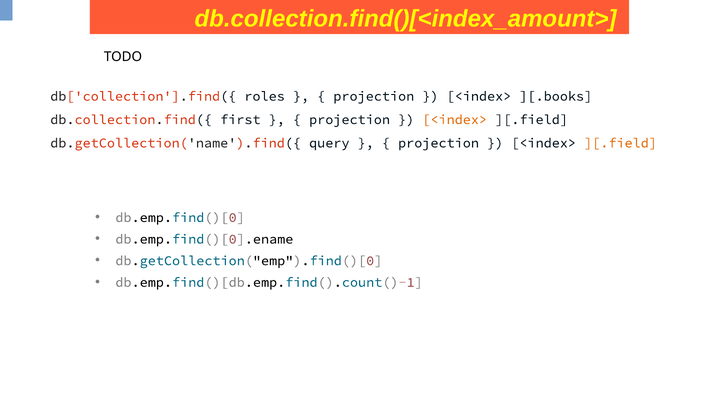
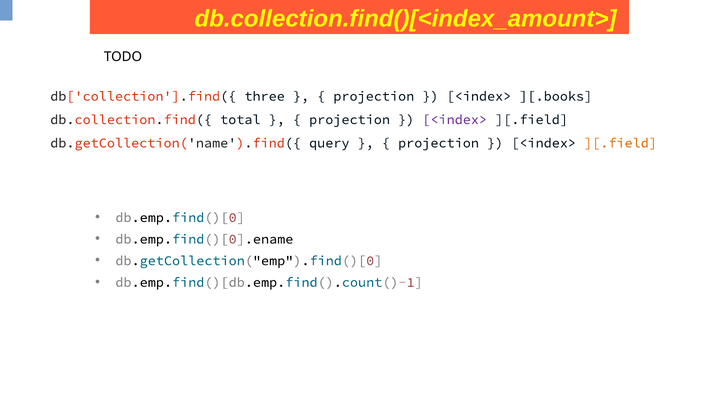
roles: roles -> three
first: first -> total
<index> at (455, 119) colour: orange -> purple
